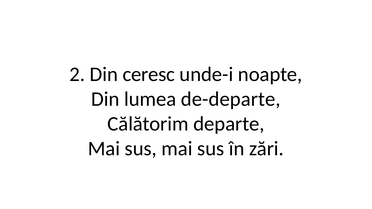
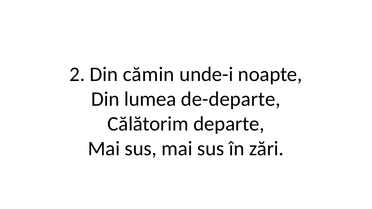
ceresc: ceresc -> cămin
